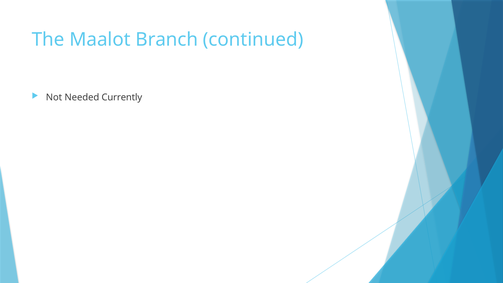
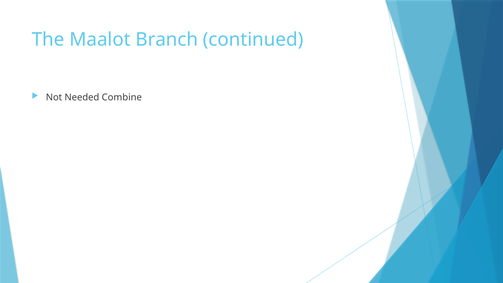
Currently: Currently -> Combine
